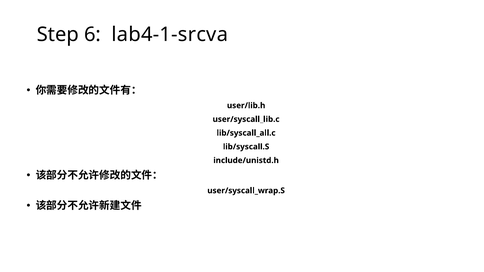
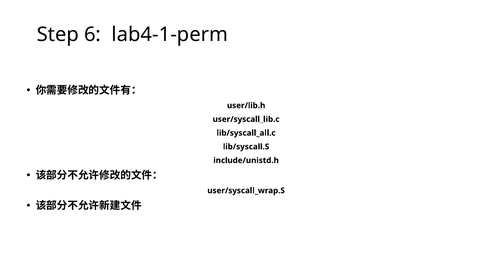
lab4-1-srcva: lab4-1-srcva -> lab4-1-perm
